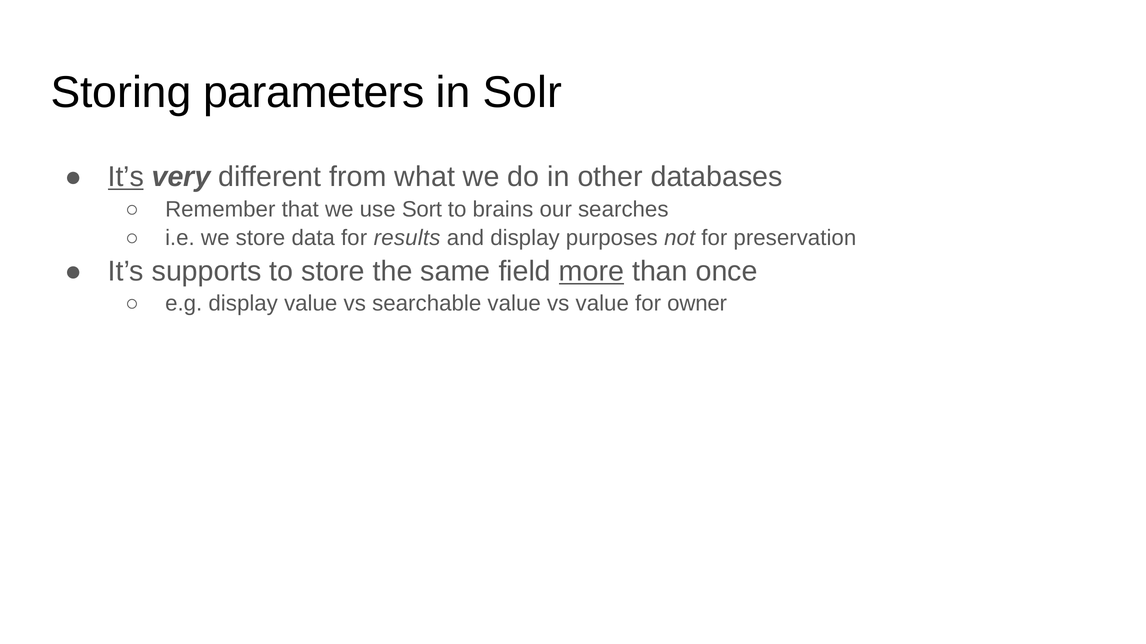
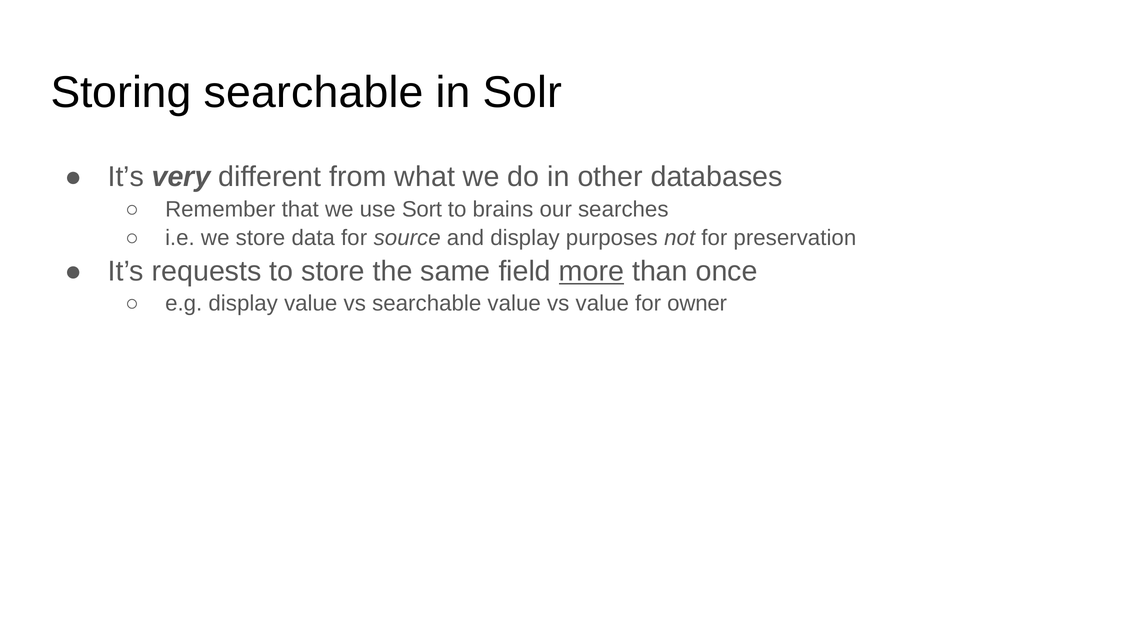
Storing parameters: parameters -> searchable
It’s at (126, 177) underline: present -> none
results: results -> source
supports: supports -> requests
